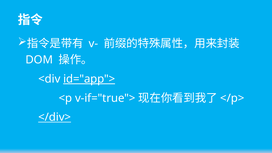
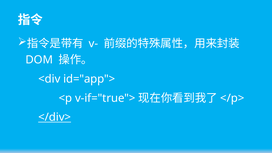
id="app"> underline: present -> none
